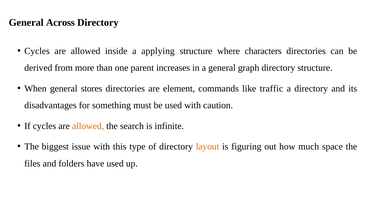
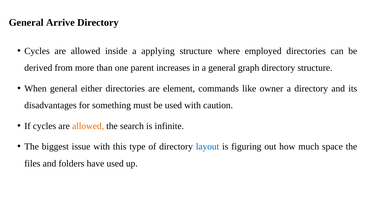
Across: Across -> Arrive
characters: characters -> employed
stores: stores -> either
traffic: traffic -> owner
layout colour: orange -> blue
